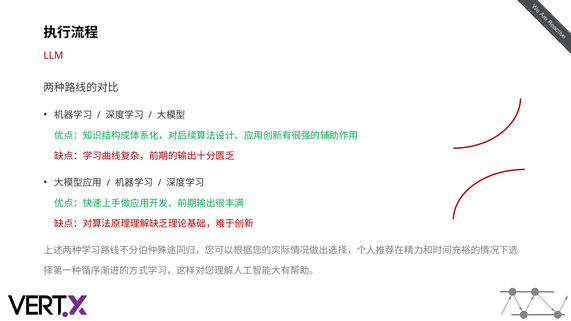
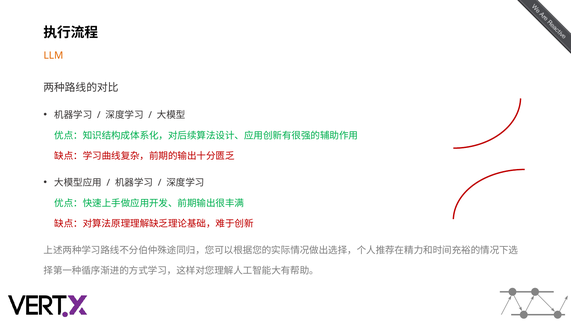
LLM colour: red -> orange
